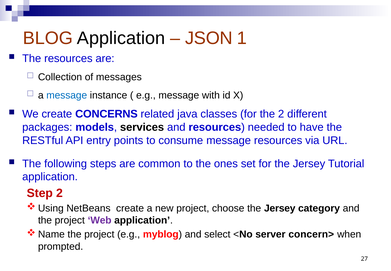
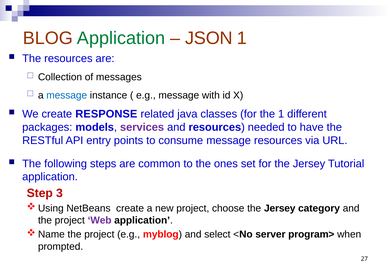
Application at (121, 38) colour: black -> green
CONCERNS: CONCERNS -> RESPONSE
the 2: 2 -> 1
services colour: black -> purple
Step 2: 2 -> 3
concern>: concern> -> program>
